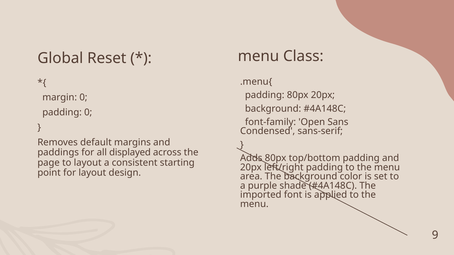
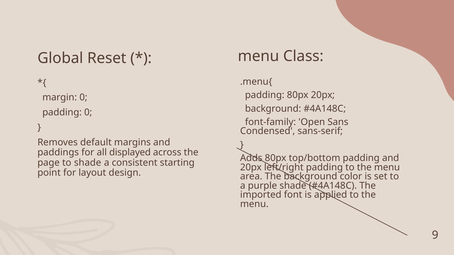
to layout: layout -> shade
